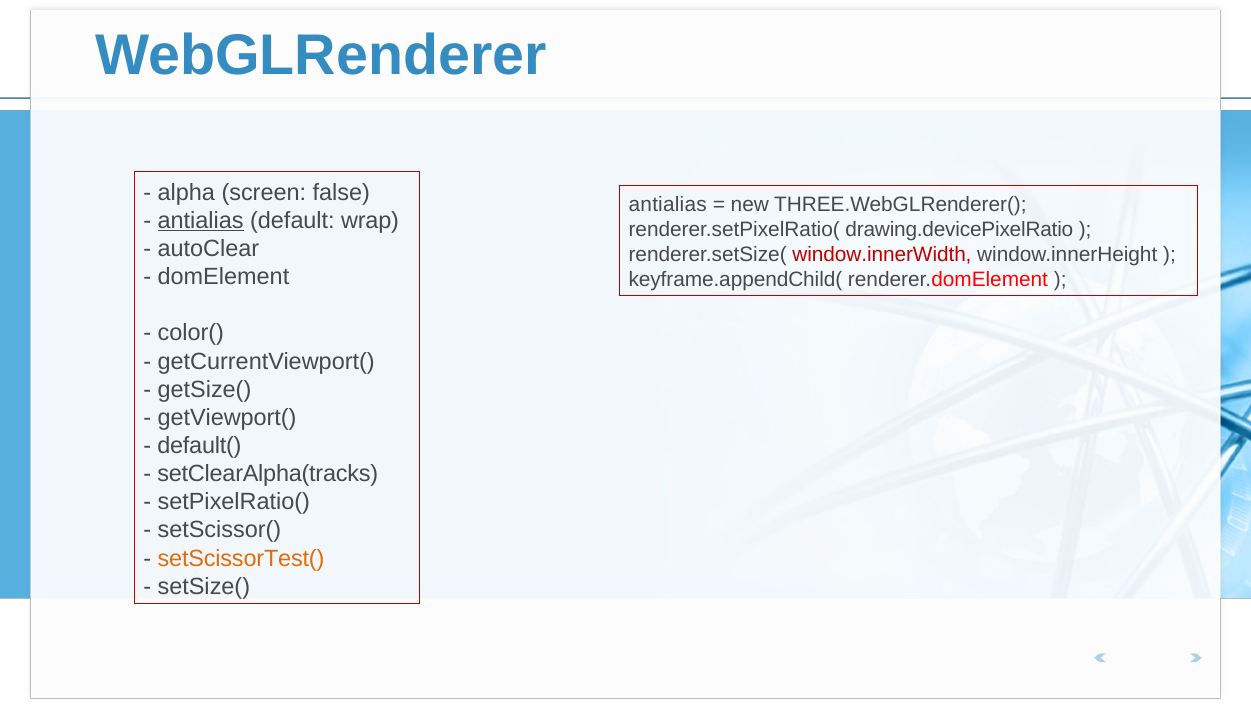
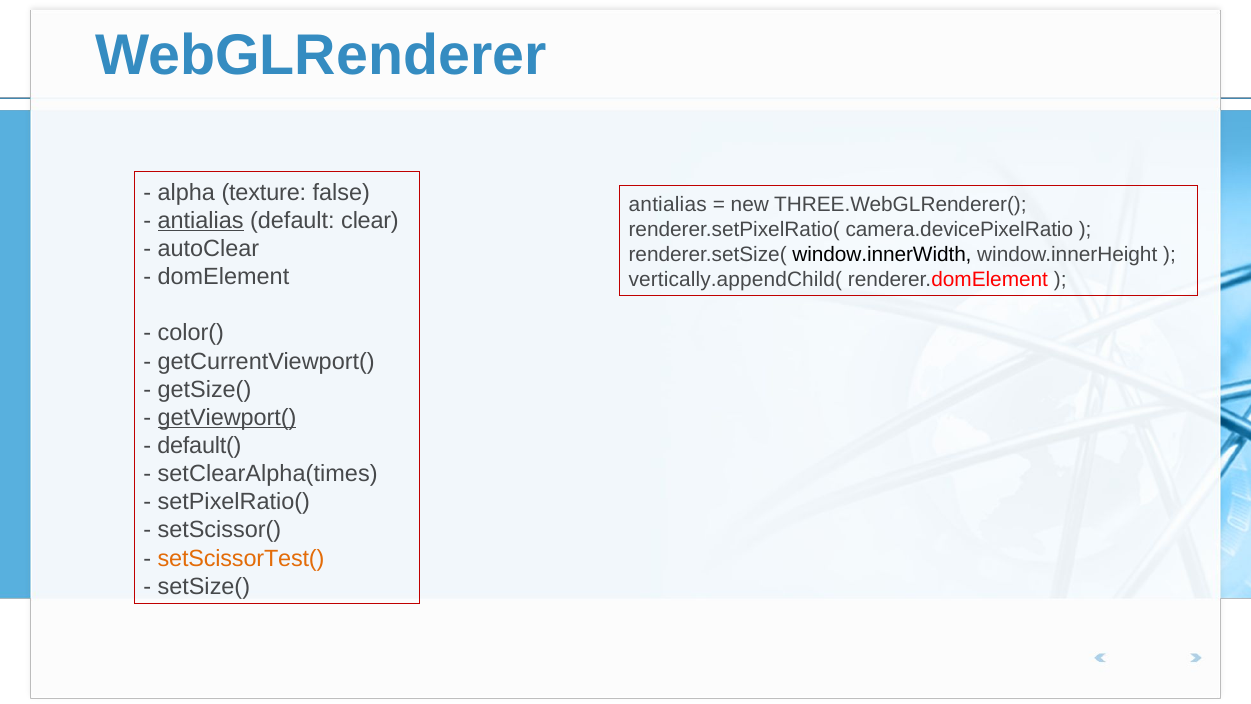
screen: screen -> texture
wrap: wrap -> clear
drawing.devicePixelRatio: drawing.devicePixelRatio -> camera.devicePixelRatio
window.innerWidth colour: red -> black
keyframe.appendChild(: keyframe.appendChild( -> vertically.appendChild(
getViewport( underline: none -> present
setClearAlpha(tracks: setClearAlpha(tracks -> setClearAlpha(times
